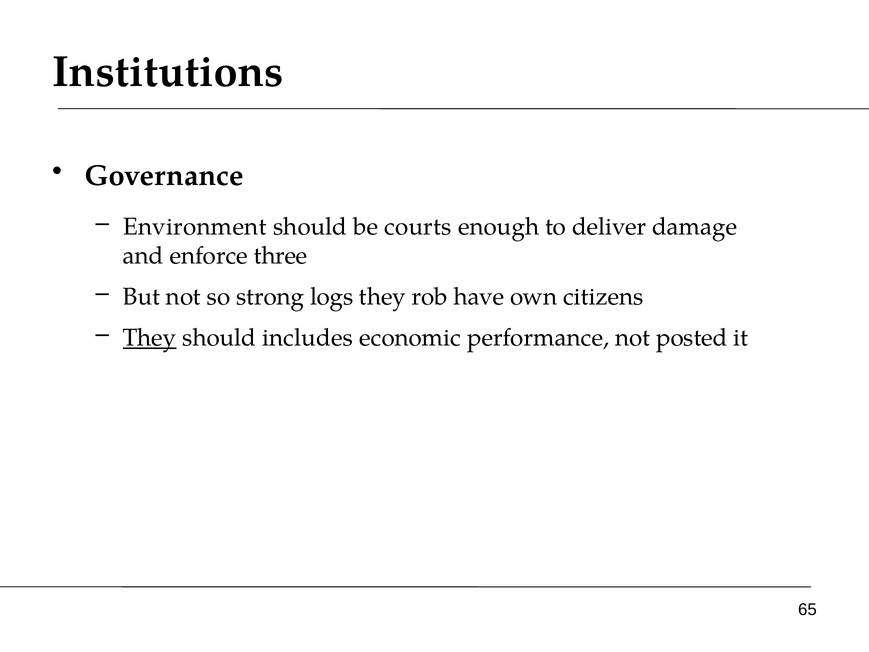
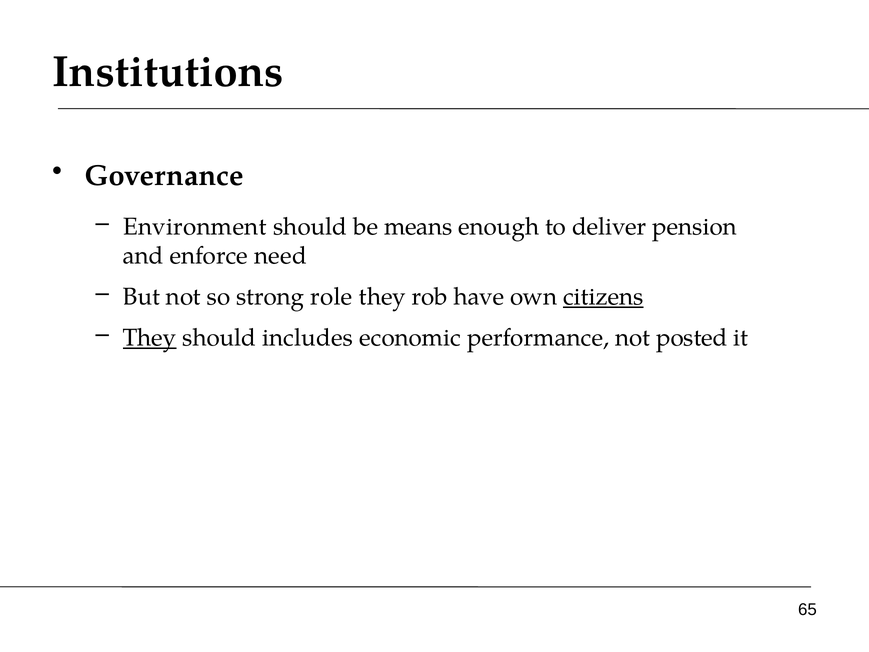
courts: courts -> means
damage: damage -> pension
three: three -> need
logs: logs -> role
citizens underline: none -> present
